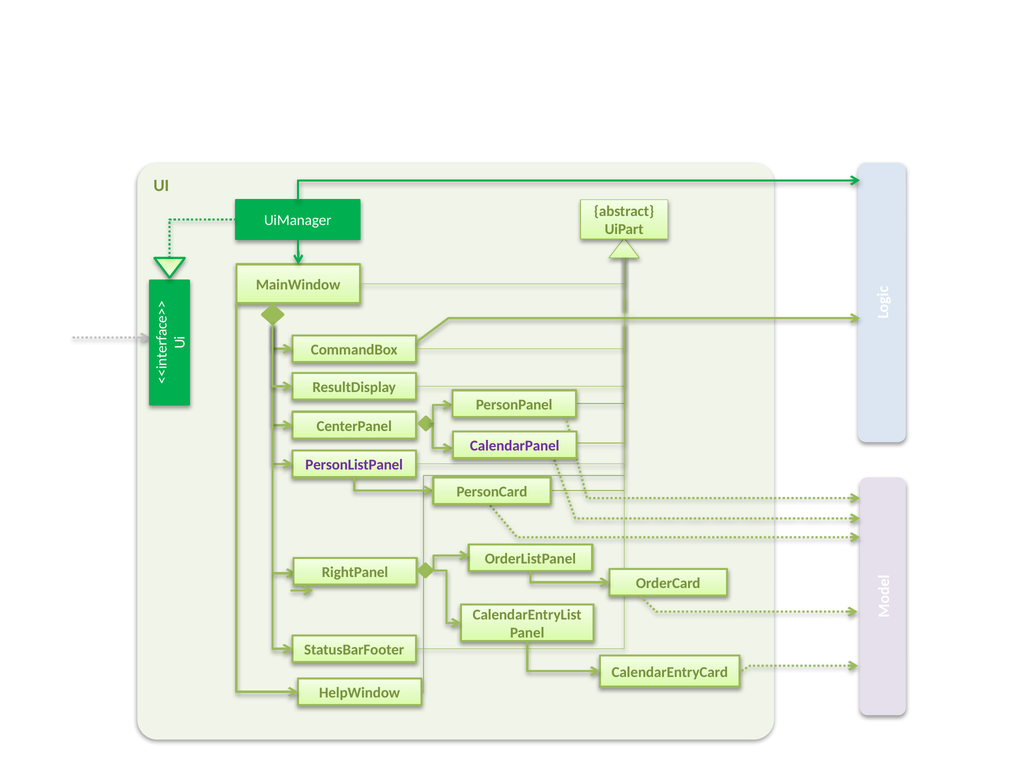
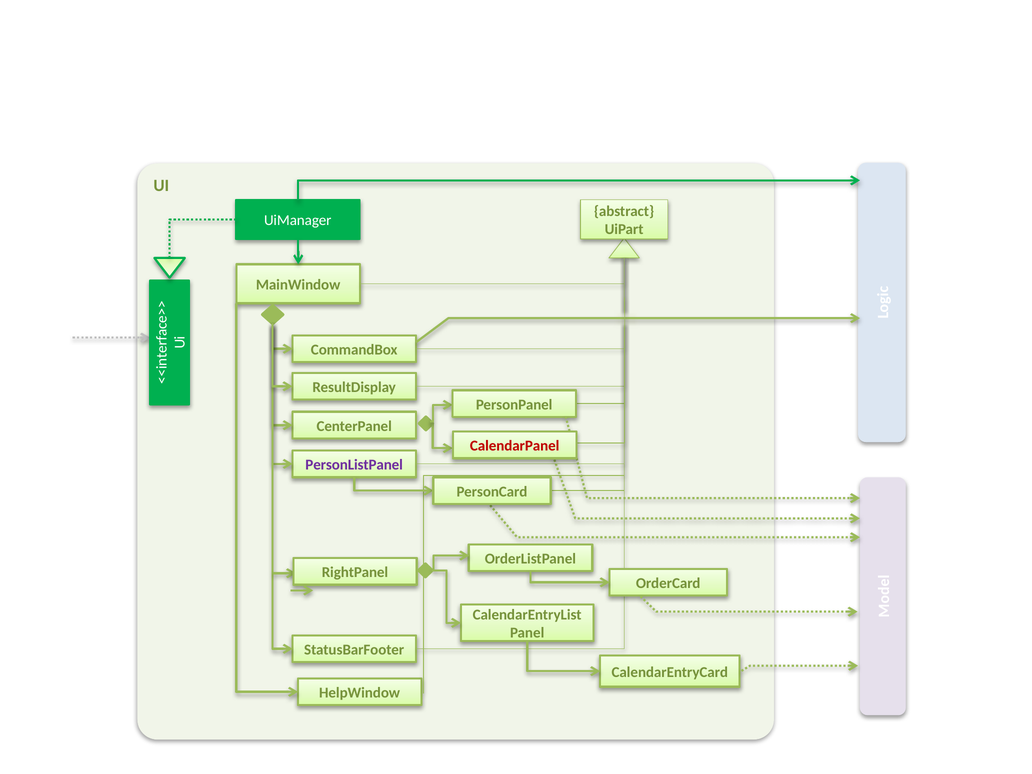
CalendarPanel colour: purple -> red
